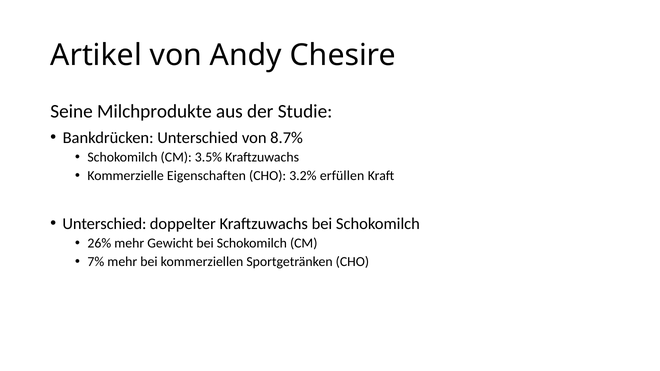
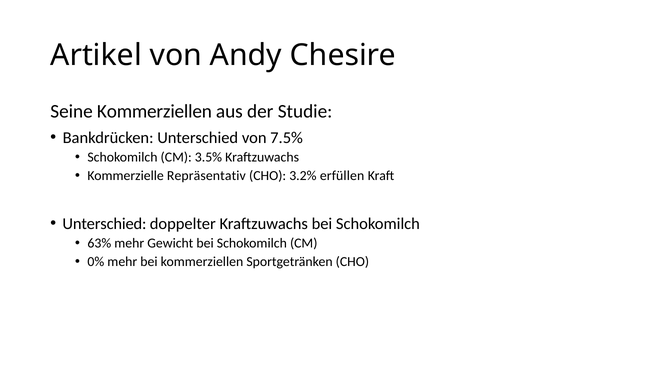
Seine Milchprodukte: Milchprodukte -> Kommerziellen
8.7%: 8.7% -> 7.5%
Eigenschaften: Eigenschaften -> Repräsentativ
26%: 26% -> 63%
7%: 7% -> 0%
